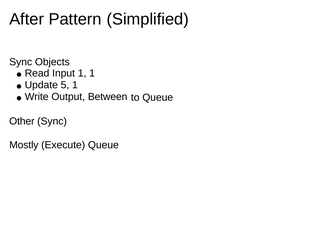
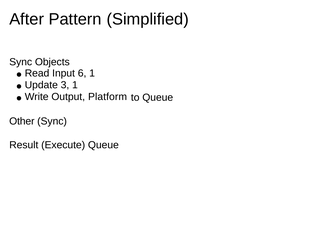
Input 1: 1 -> 6
5: 5 -> 3
Between: Between -> Platform
Mostly: Mostly -> Result
